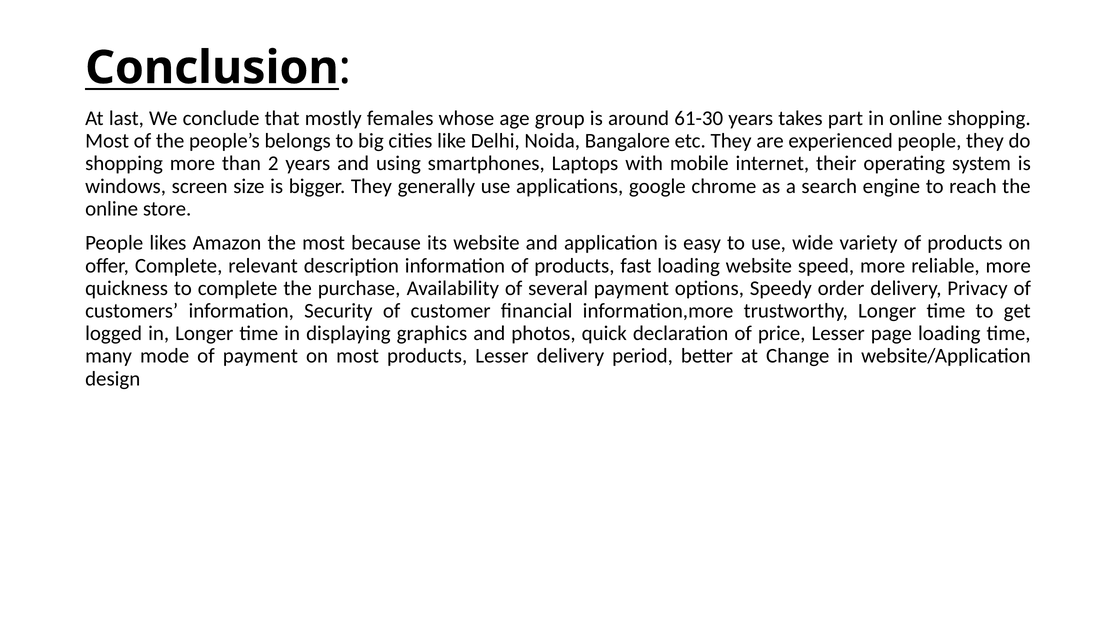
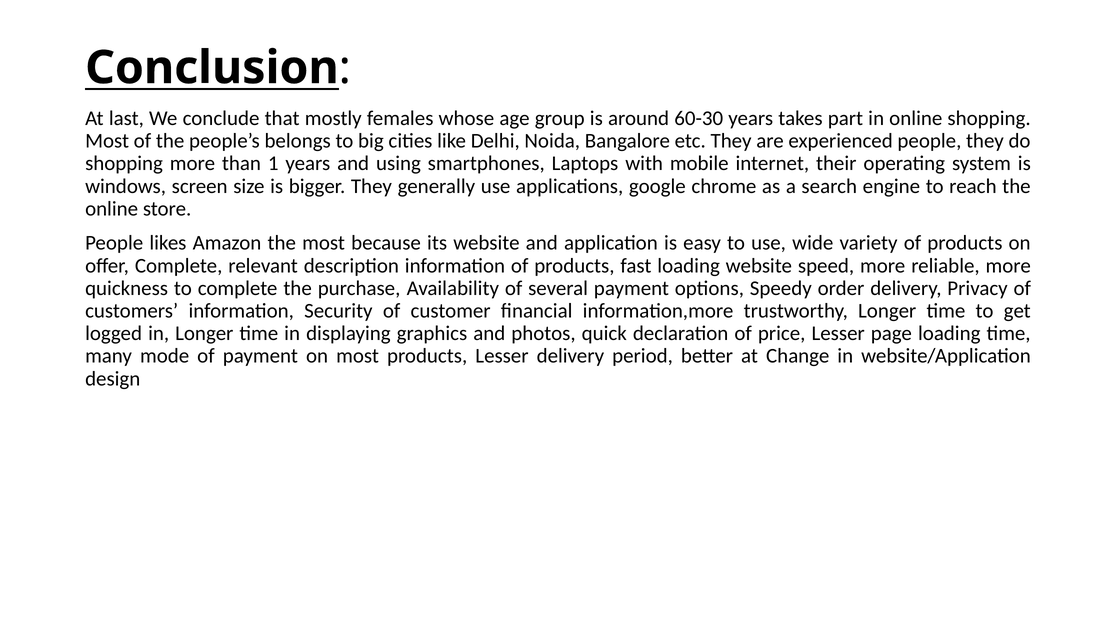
61-30: 61-30 -> 60-30
2: 2 -> 1
